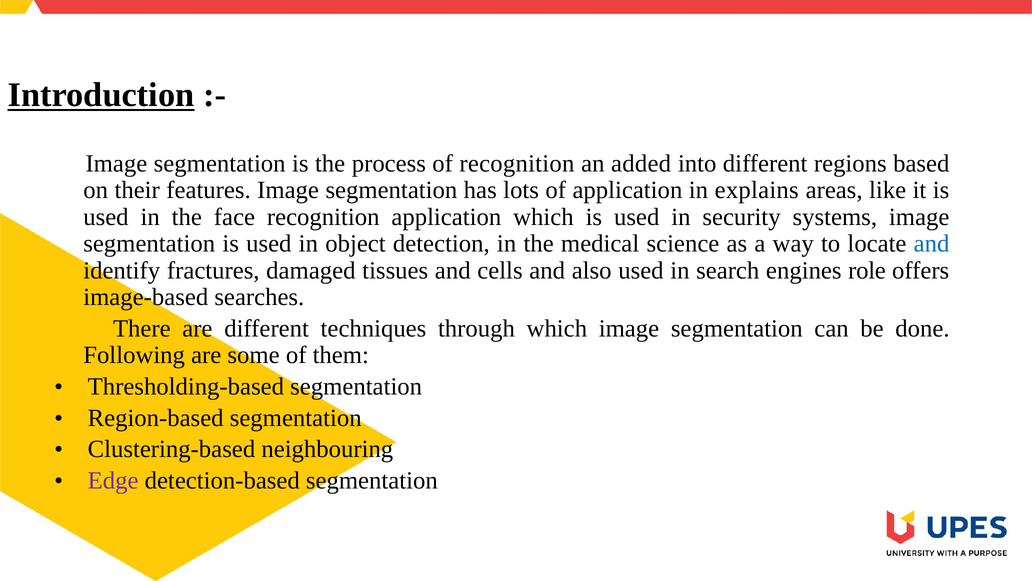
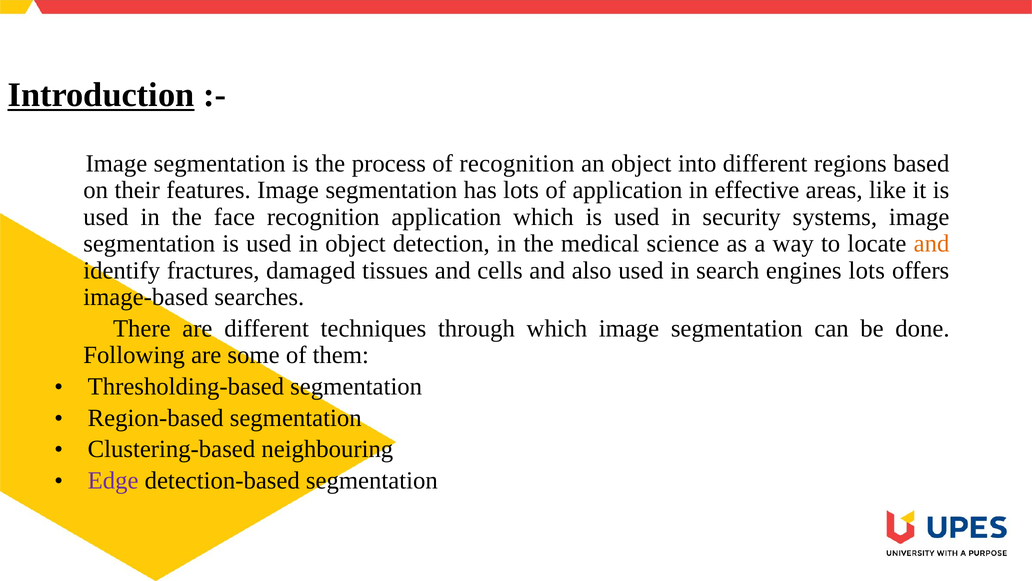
an added: added -> object
explains: explains -> effective
and at (932, 243) colour: blue -> orange
engines role: role -> lots
